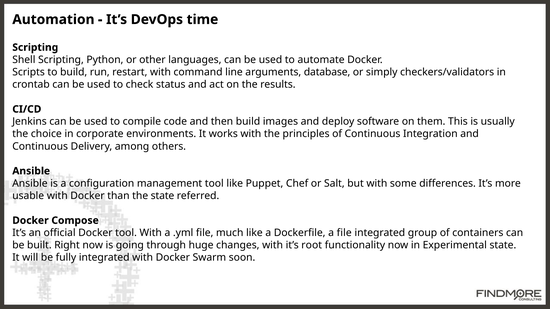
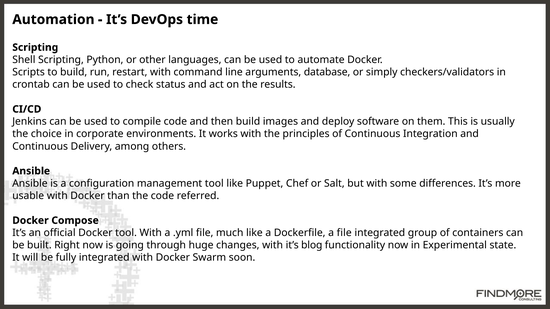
the state: state -> code
root: root -> blog
